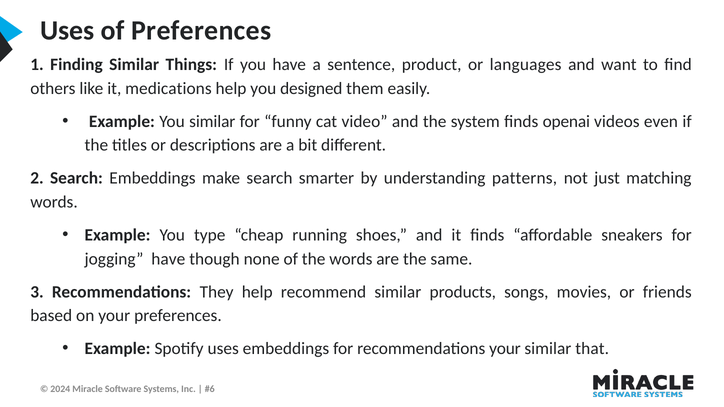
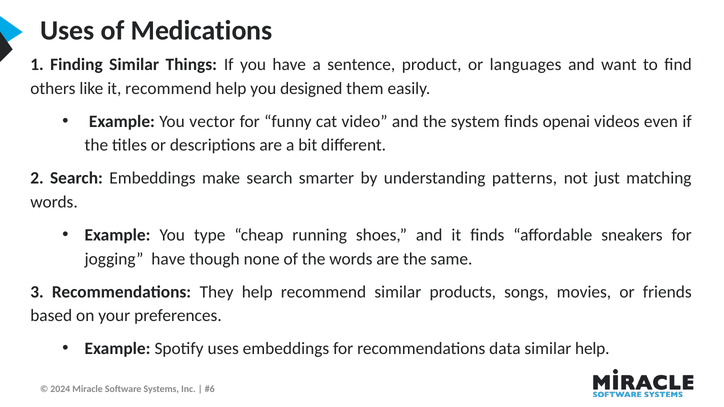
of Preferences: Preferences -> Medications
it medications: medications -> recommend
You similar: similar -> vector
recommendations your: your -> data
similar that: that -> help
